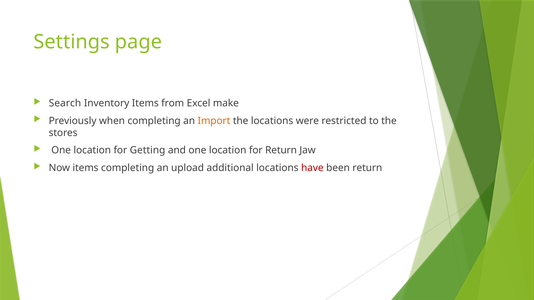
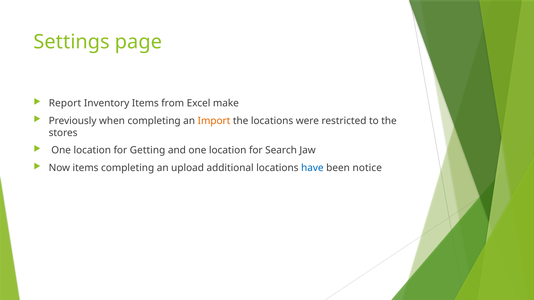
Search: Search -> Report
for Return: Return -> Search
have colour: red -> blue
been return: return -> notice
